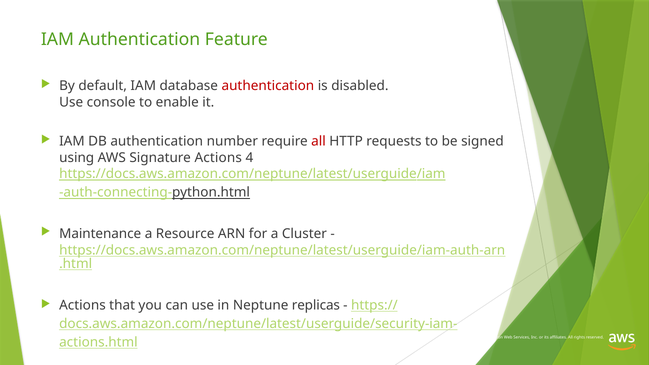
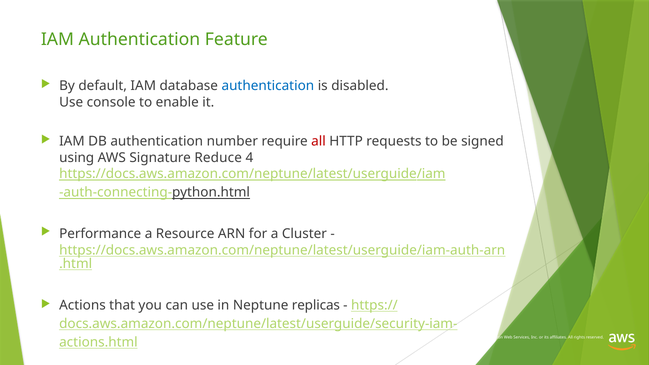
authentication at (268, 86) colour: red -> blue
Signature Actions: Actions -> Reduce
Maintenance: Maintenance -> Performance
